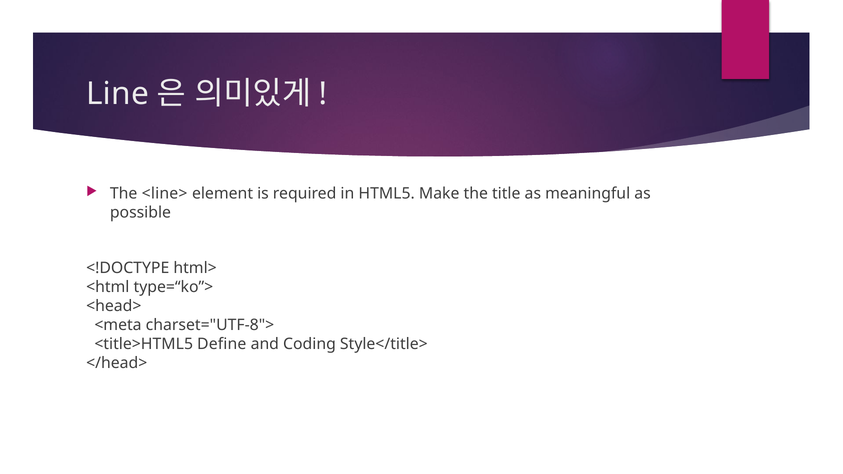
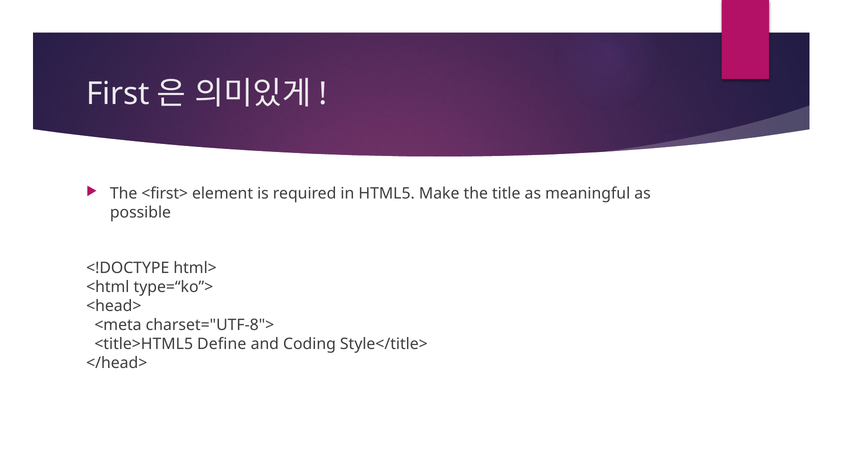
Line: Line -> First
<line>: <line> -> <first>
